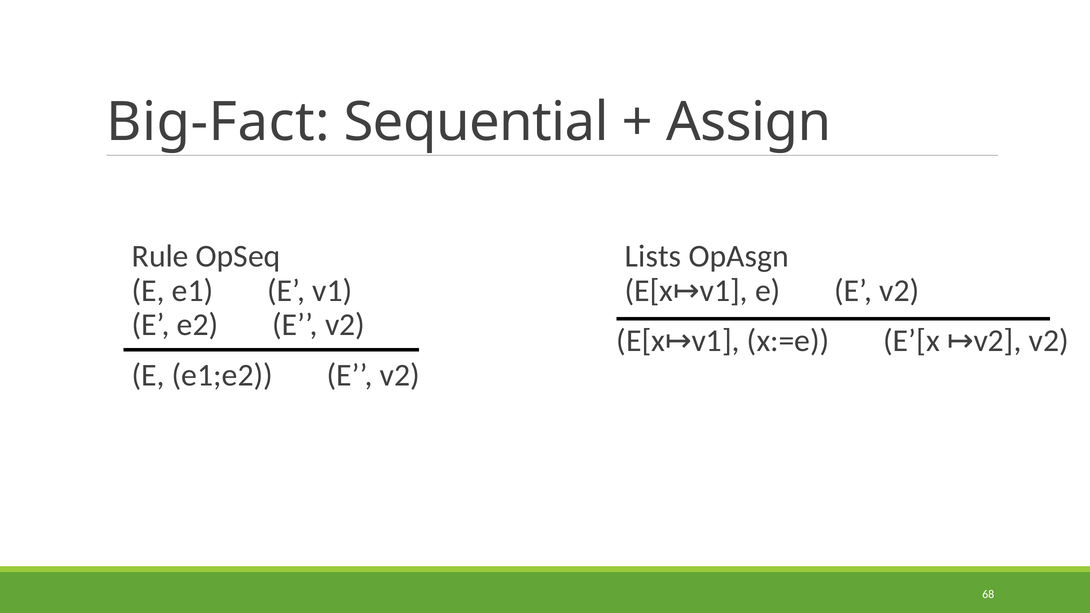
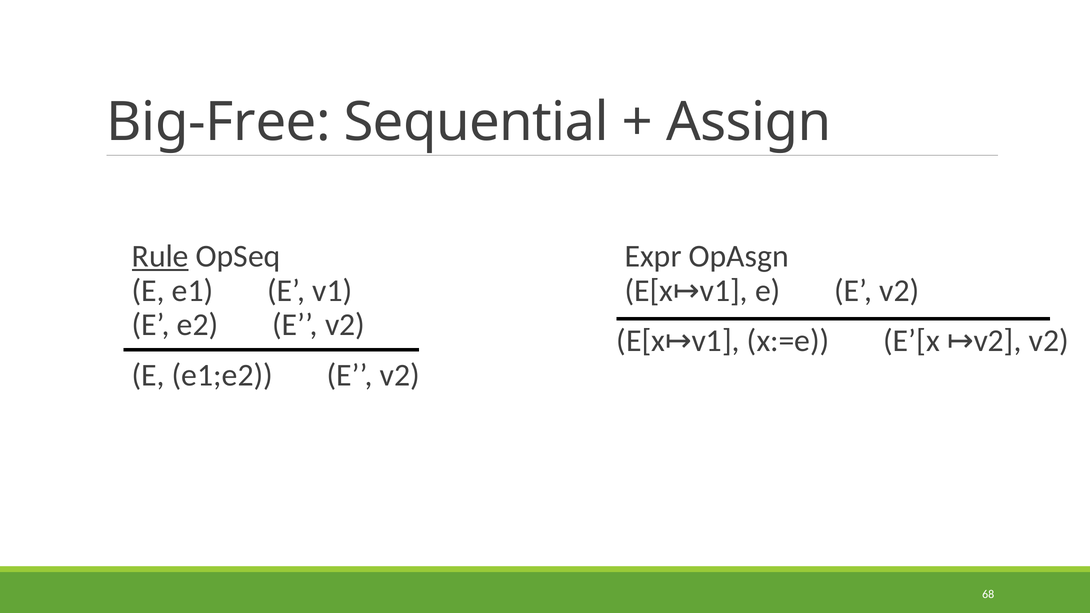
Big-Fact: Big-Fact -> Big-Free
Rule underline: none -> present
Lists: Lists -> Expr
